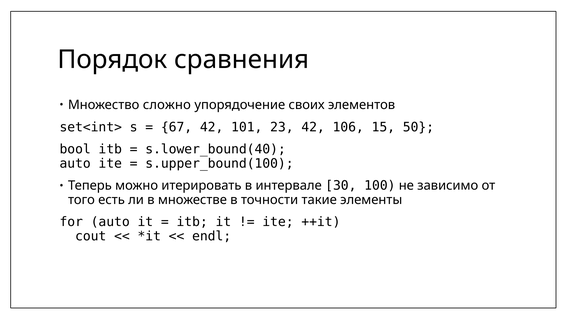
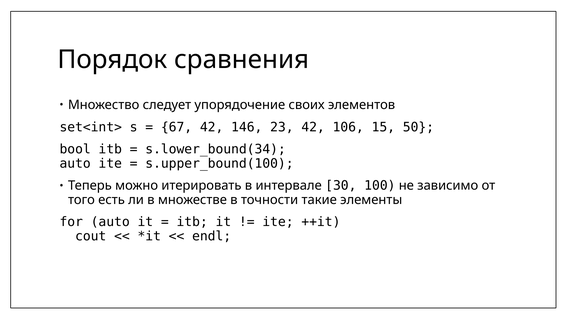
сложно: сложно -> следует
101: 101 -> 146
s.lower_bound(40: s.lower_bound(40 -> s.lower_bound(34
